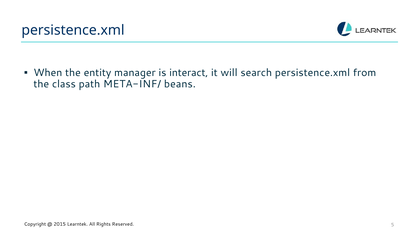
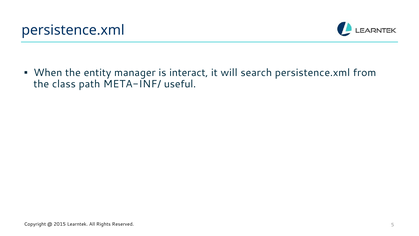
beans: beans -> useful
